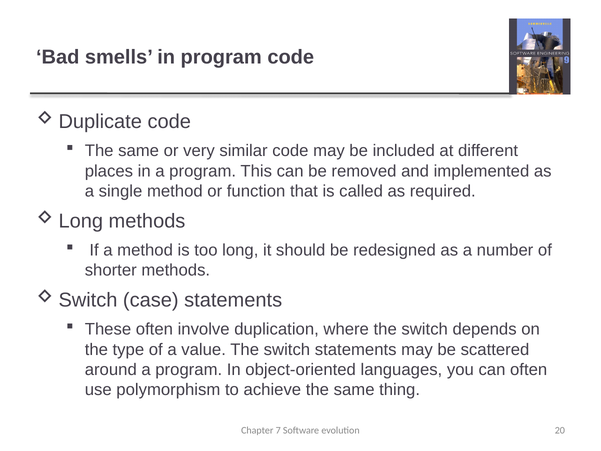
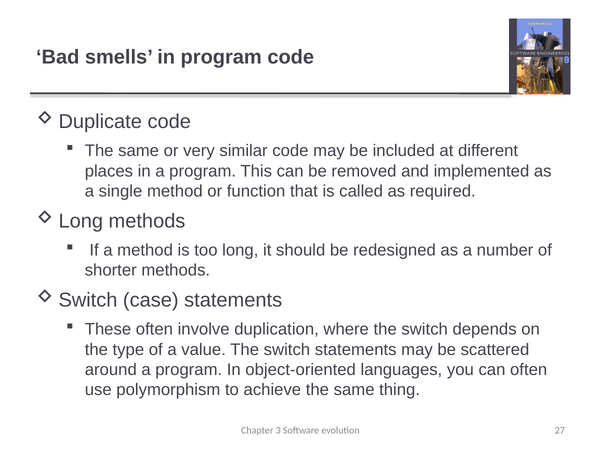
7: 7 -> 3
20: 20 -> 27
